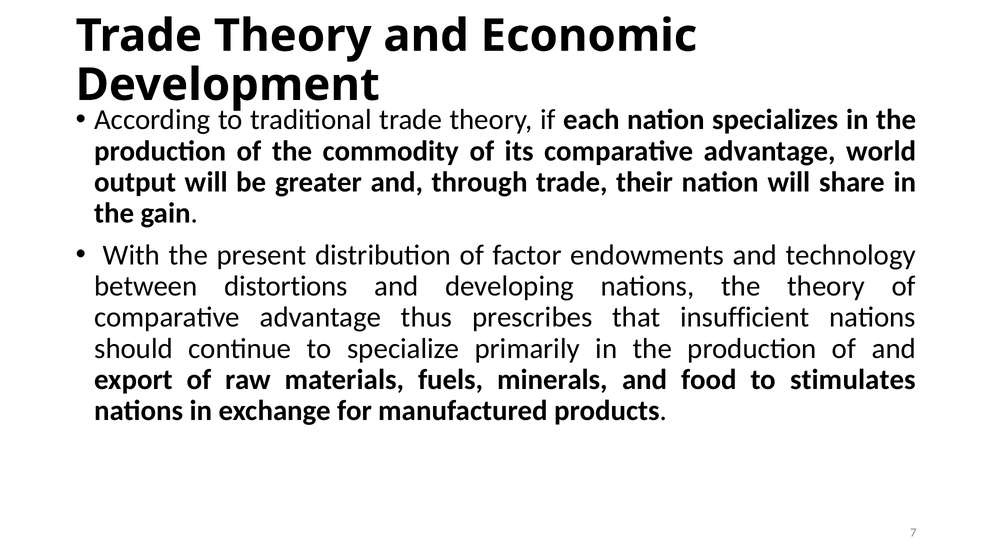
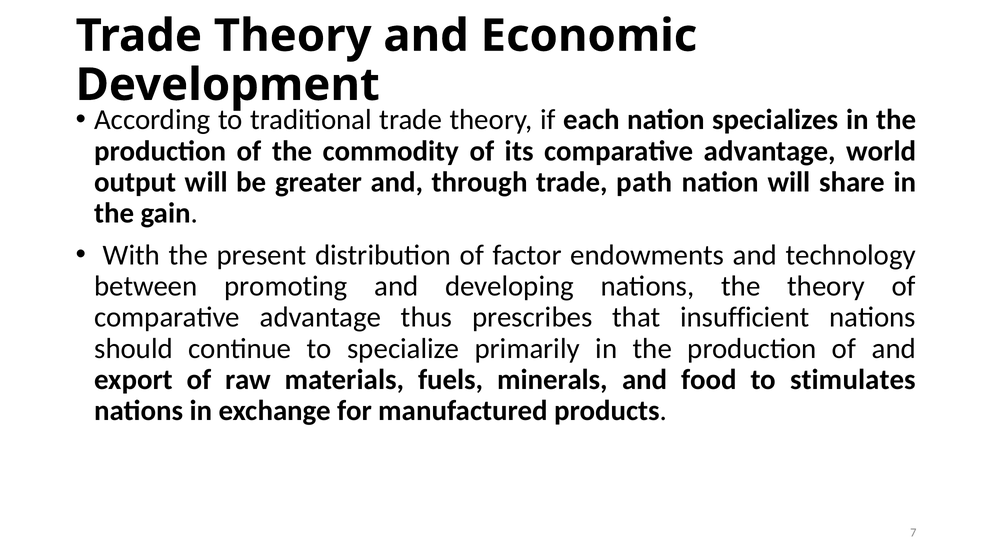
their: their -> path
distortions: distortions -> promoting
